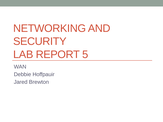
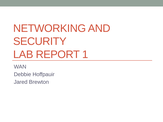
5: 5 -> 1
